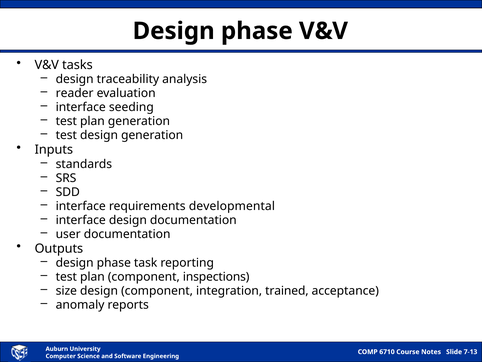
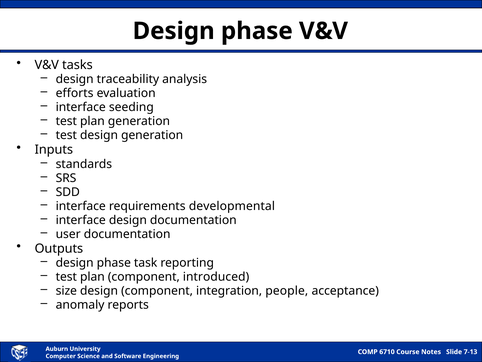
reader: reader -> efforts
inspections: inspections -> introduced
trained: trained -> people
